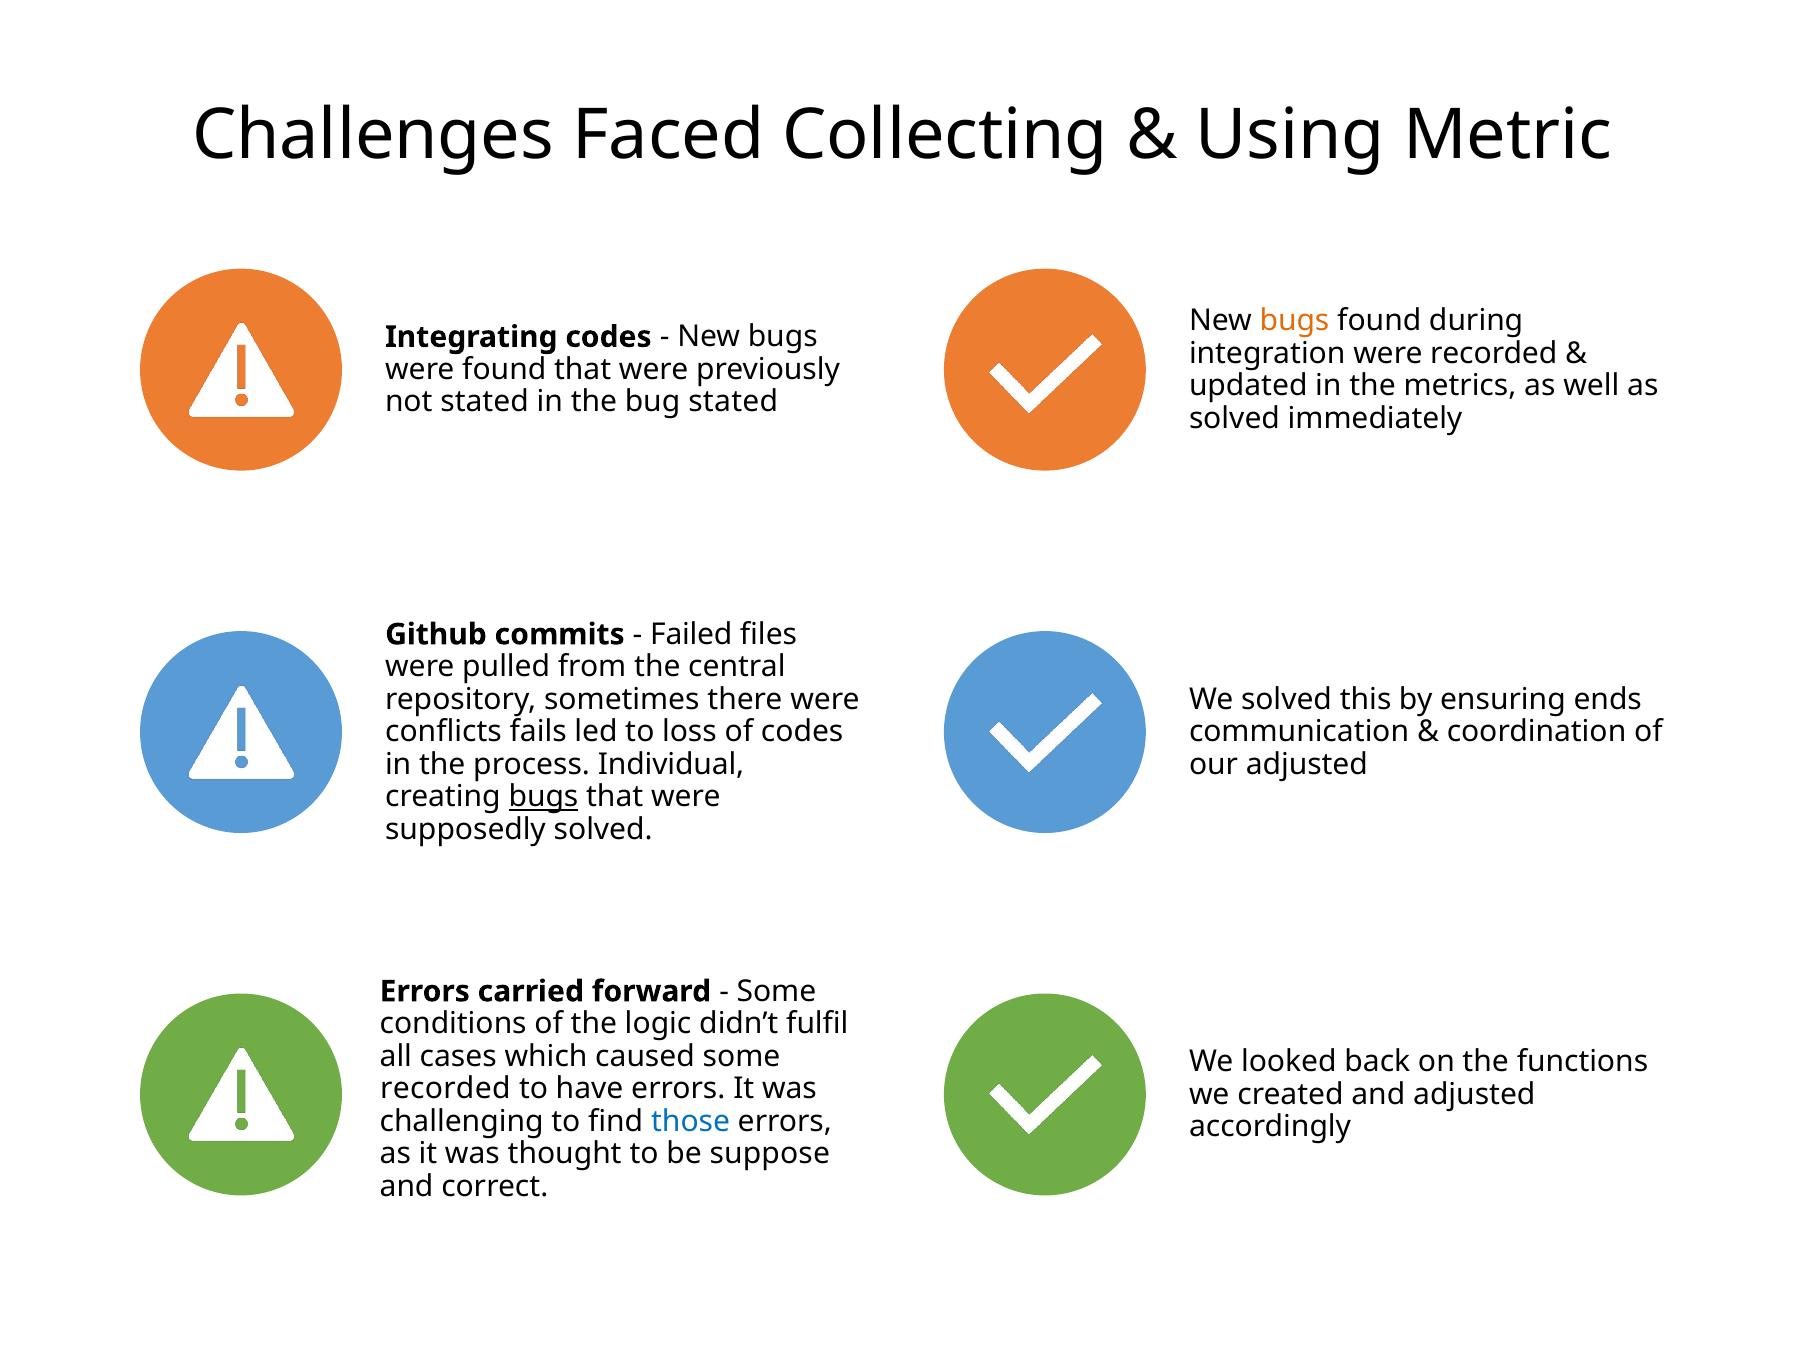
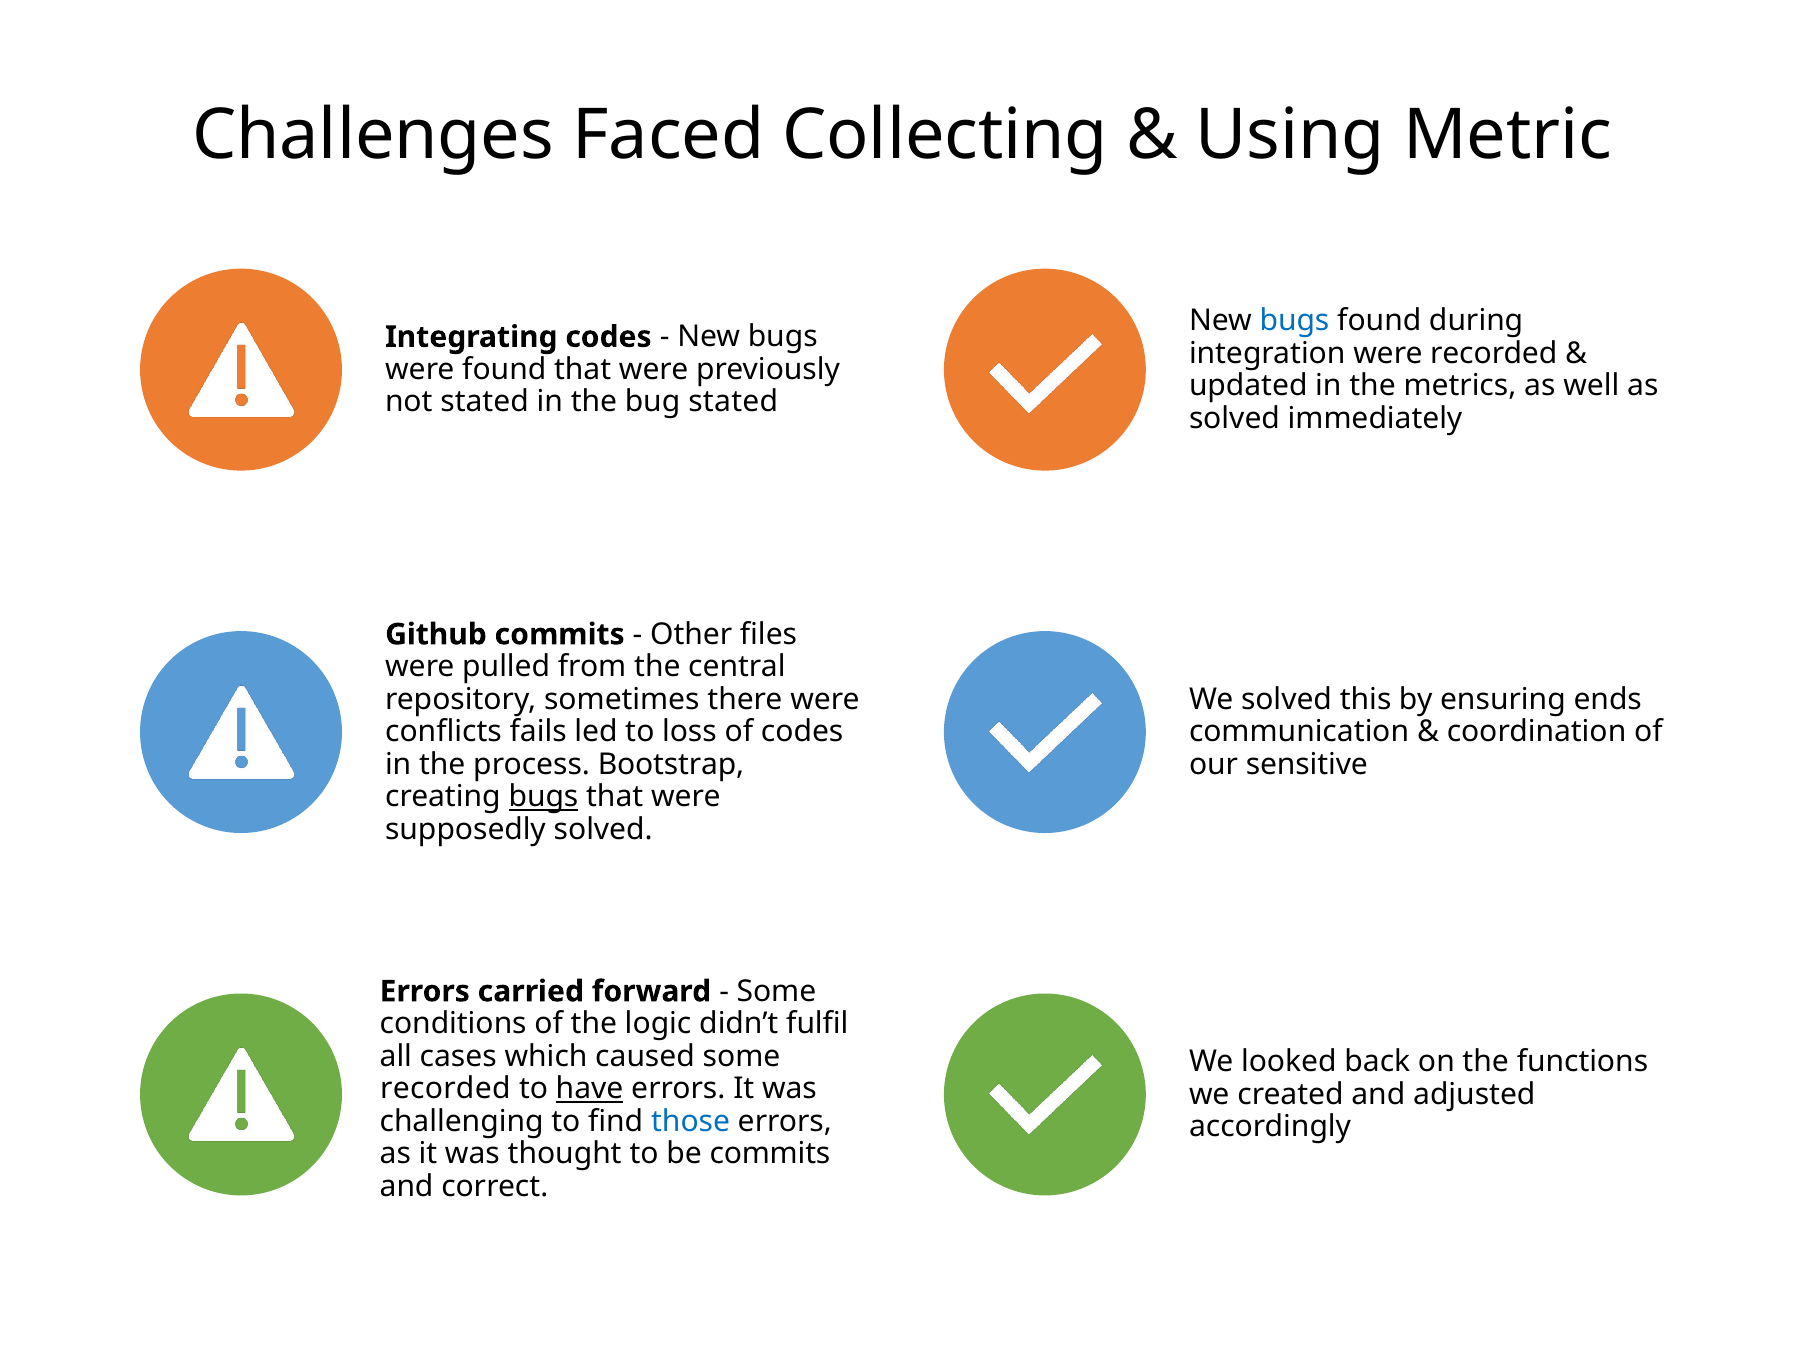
bugs at (1295, 321) colour: orange -> blue
Failed: Failed -> Other
Individual: Individual -> Bootstrap
our adjusted: adjusted -> sensitive
have underline: none -> present
be suppose: suppose -> commits
